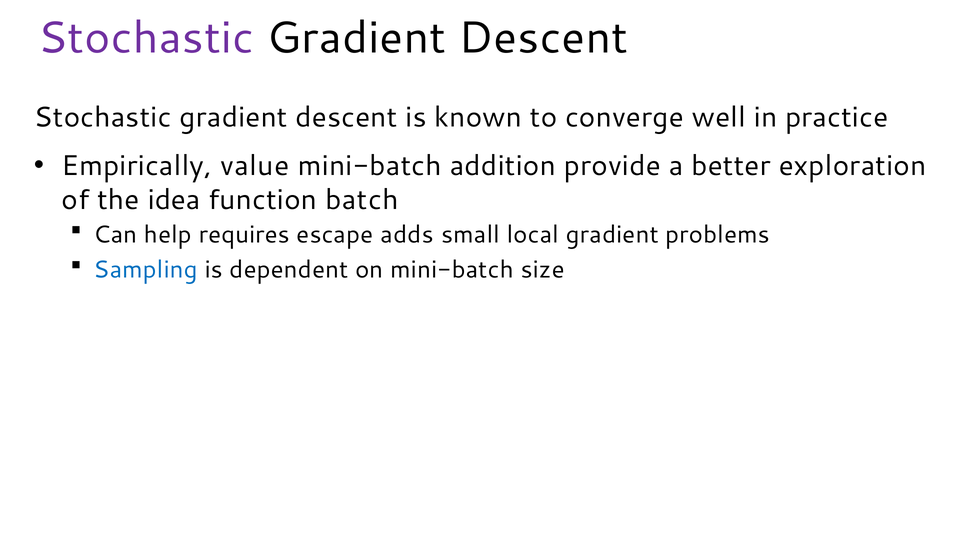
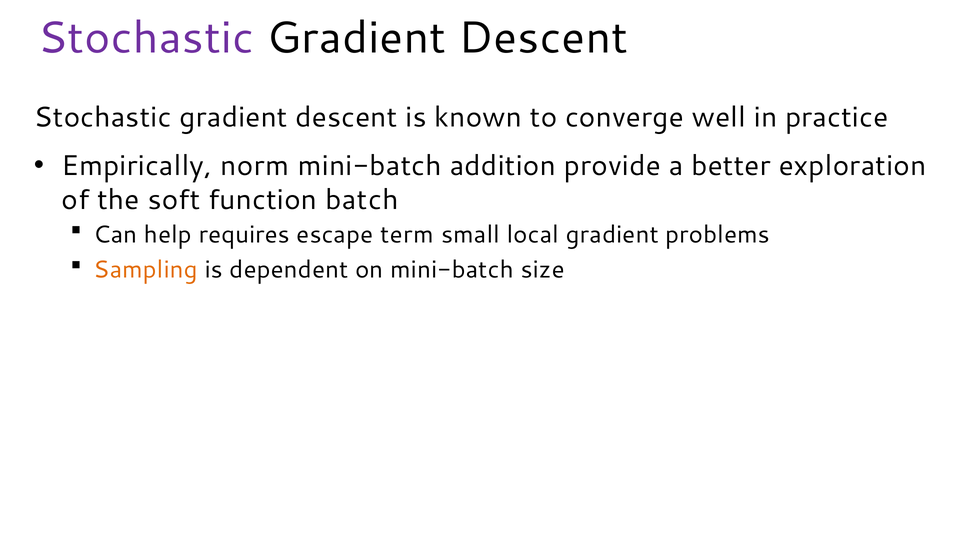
value: value -> norm
idea: idea -> soft
adds: adds -> term
Sampling colour: blue -> orange
